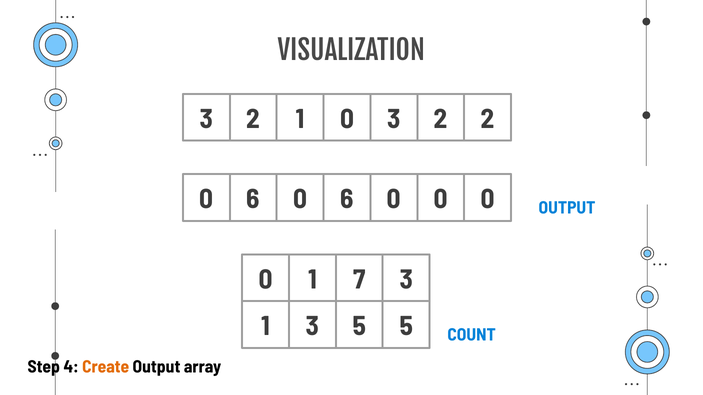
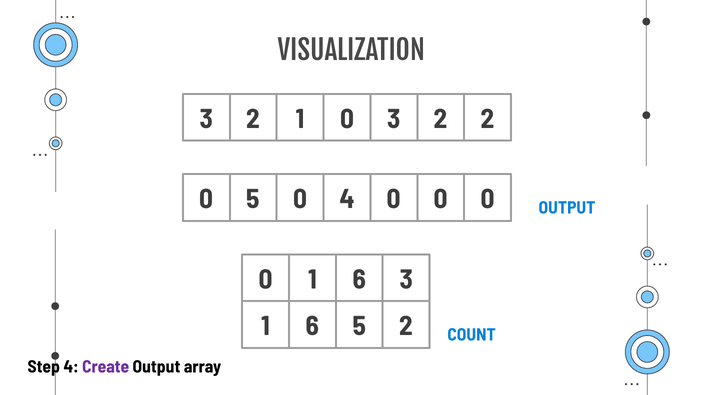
6 at (253, 200): 6 -> 5
6 at (347, 200): 6 -> 4
0 1 7: 7 -> 6
3 at (312, 327): 3 -> 6
5 5: 5 -> 2
Create colour: orange -> purple
